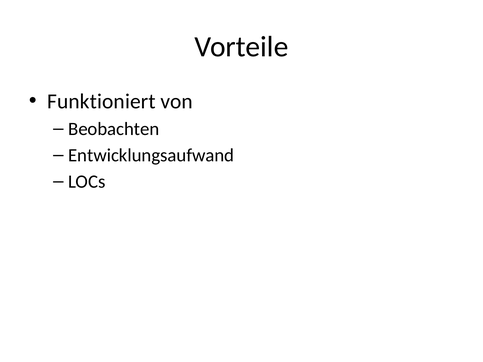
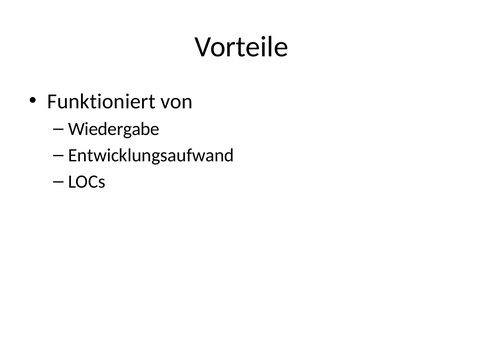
Beobachten: Beobachten -> Wiedergabe
